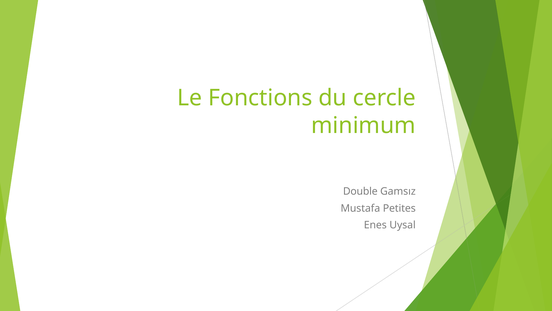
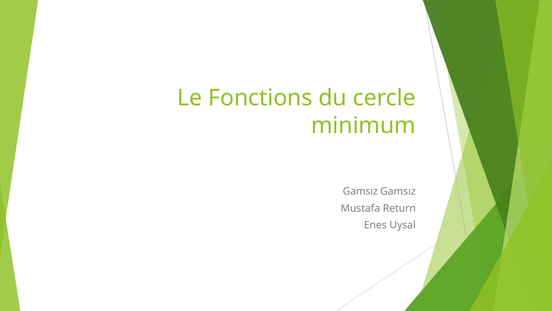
Double at (360, 191): Double -> Gamsız
Petites: Petites -> Return
